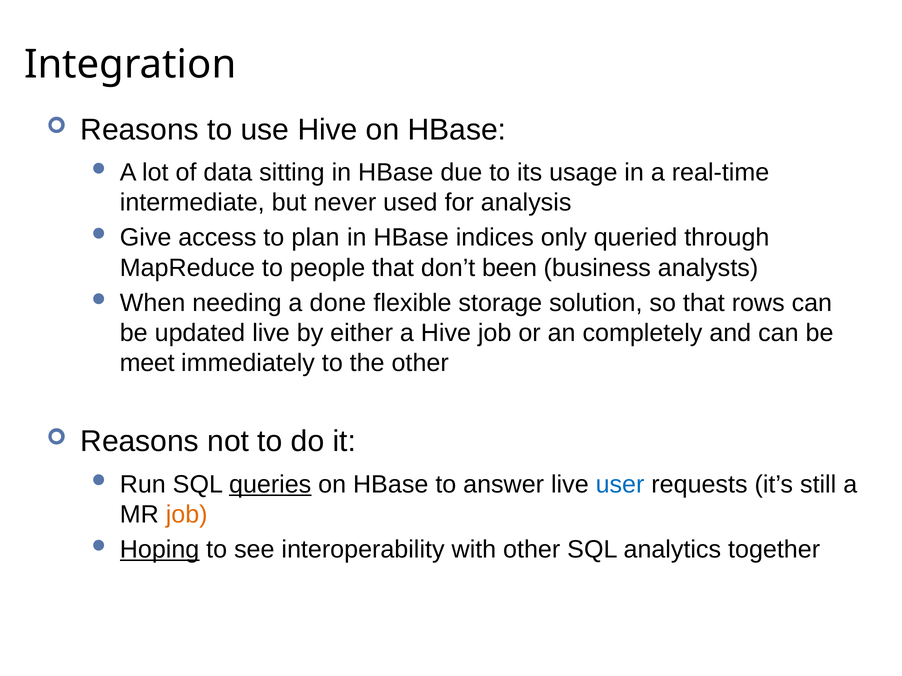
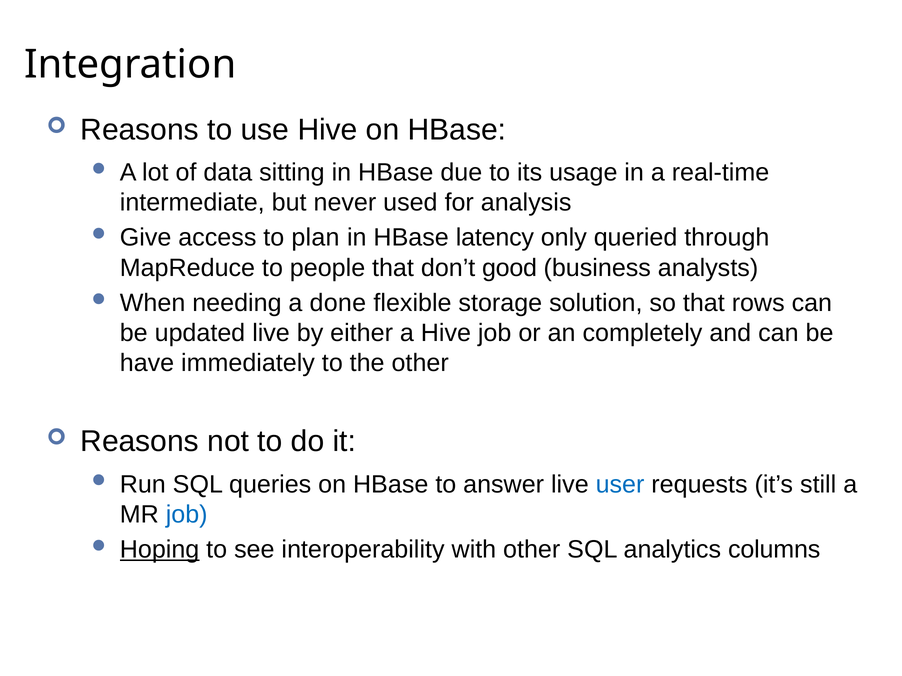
indices: indices -> latency
been: been -> good
meet: meet -> have
queries underline: present -> none
job at (187, 515) colour: orange -> blue
together: together -> columns
